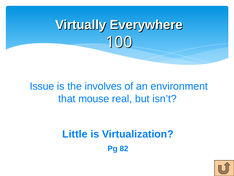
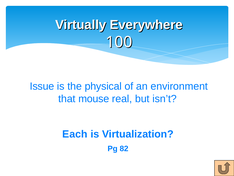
involves: involves -> physical
Little: Little -> Each
